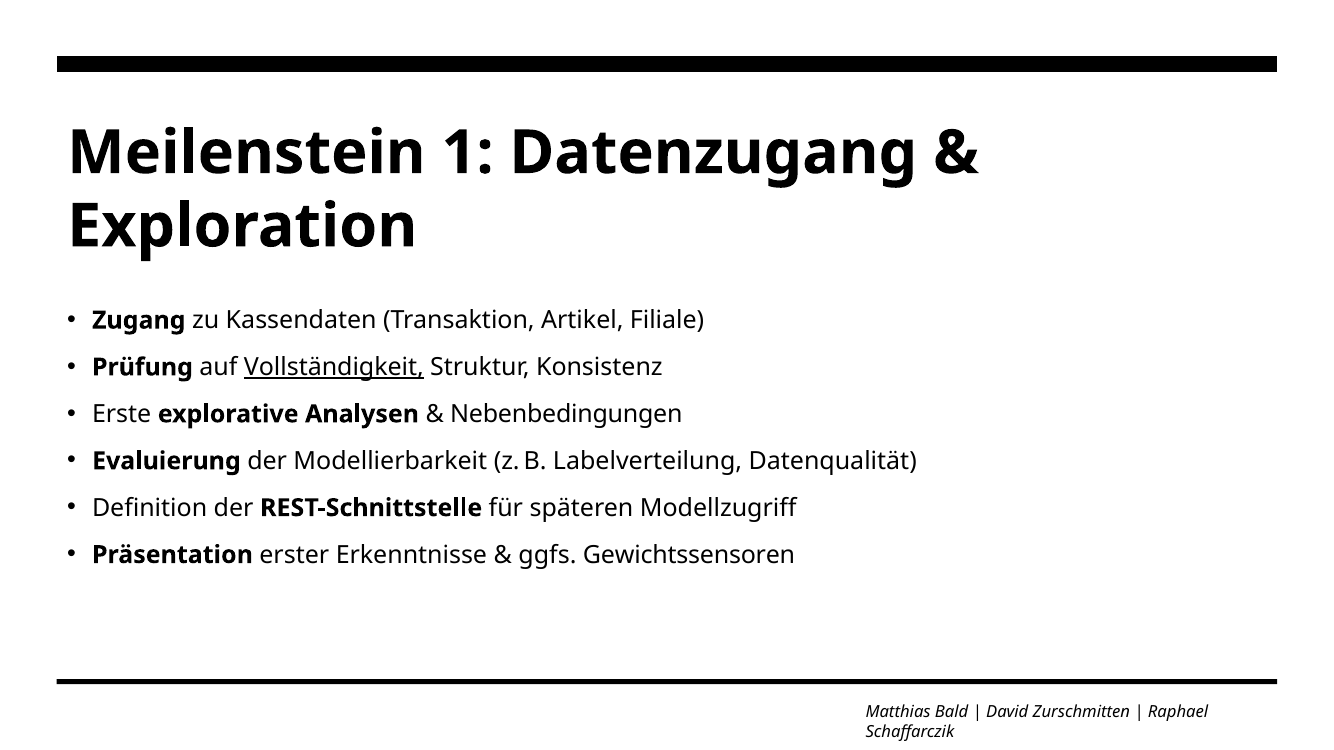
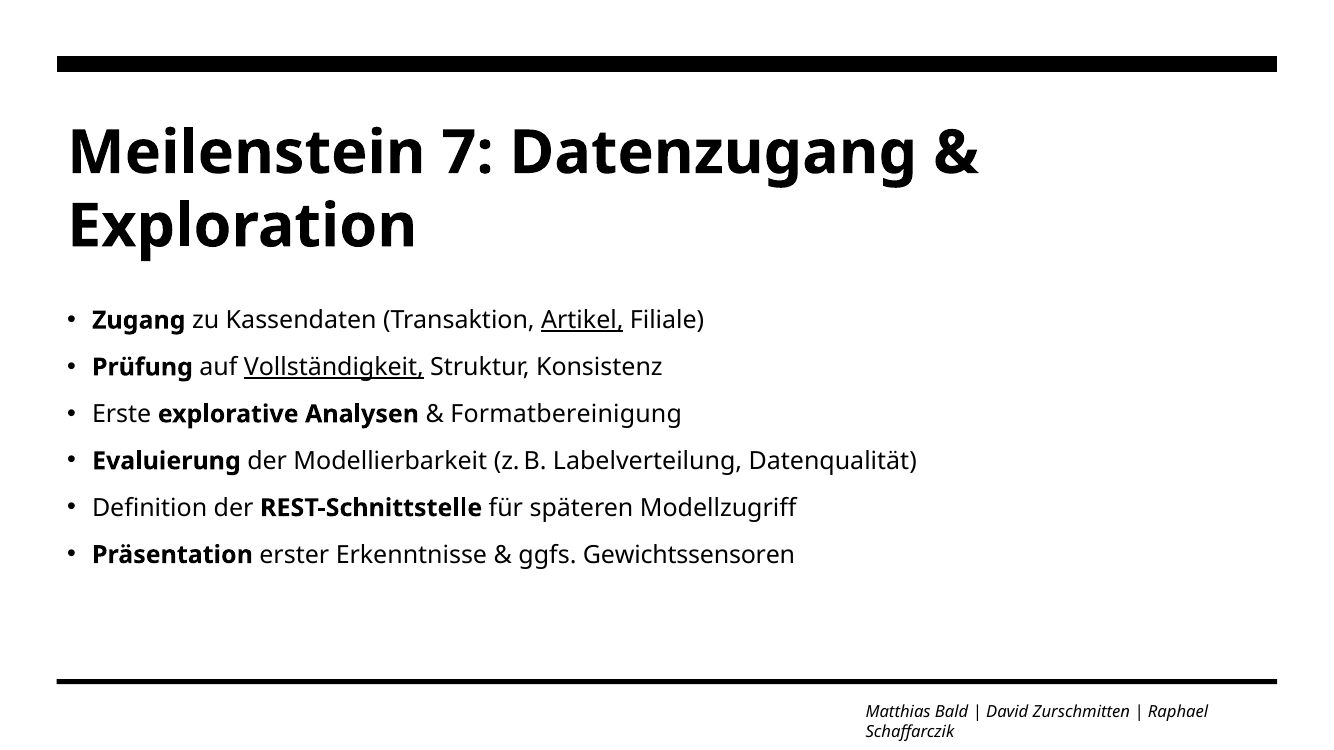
1: 1 -> 7
Artikel underline: none -> present
Nebenbedingungen: Nebenbedingungen -> Formatbereinigung
